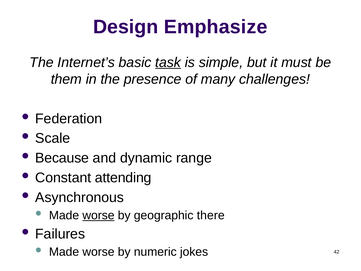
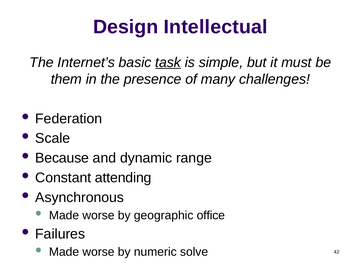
Emphasize: Emphasize -> Intellectual
worse at (98, 215) underline: present -> none
there: there -> office
jokes: jokes -> solve
